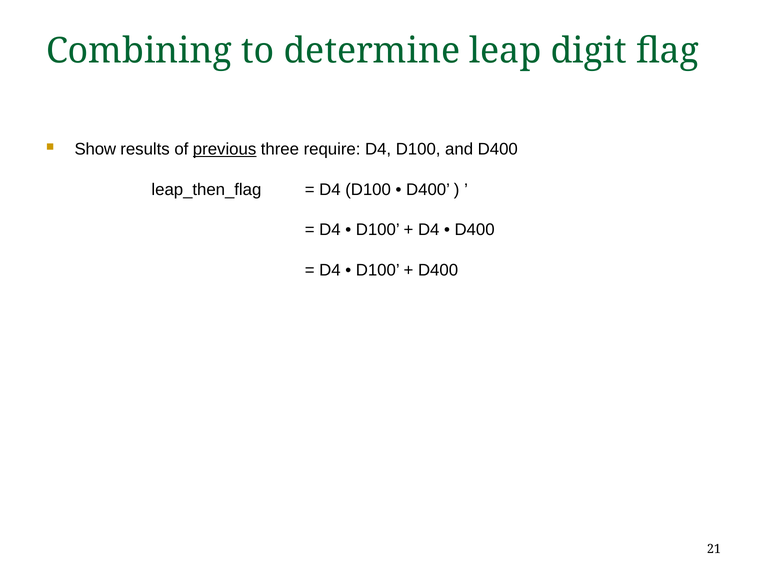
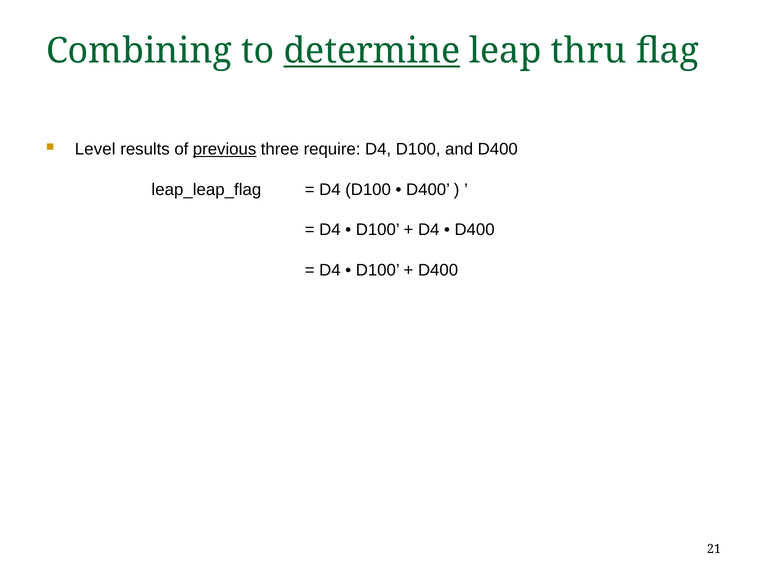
determine underline: none -> present
digit: digit -> thru
Show: Show -> Level
leap_then_flag: leap_then_flag -> leap_leap_flag
